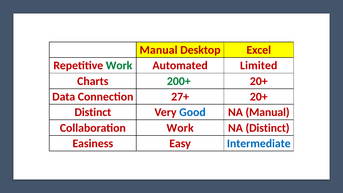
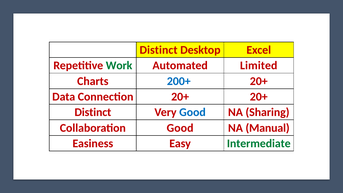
Manual at (159, 50): Manual -> Distinct
200+ colour: green -> blue
Connection 27+: 27+ -> 20+
NA Manual: Manual -> Sharing
Collaboration Work: Work -> Good
NA Distinct: Distinct -> Manual
Intermediate colour: blue -> green
